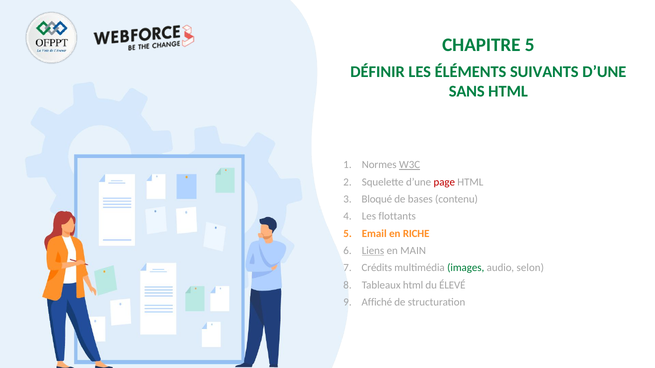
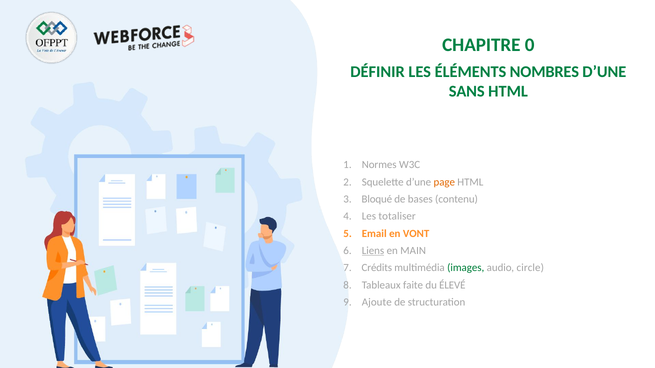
CHAPITRE 5: 5 -> 0
SUIVANTS: SUIVANTS -> NOMBRES
W3C underline: present -> none
page colour: red -> orange
flottants: flottants -> totaliser
RICHE: RICHE -> VONT
selon: selon -> circle
Tableaux html: html -> faite
Affiché: Affiché -> Ajoute
